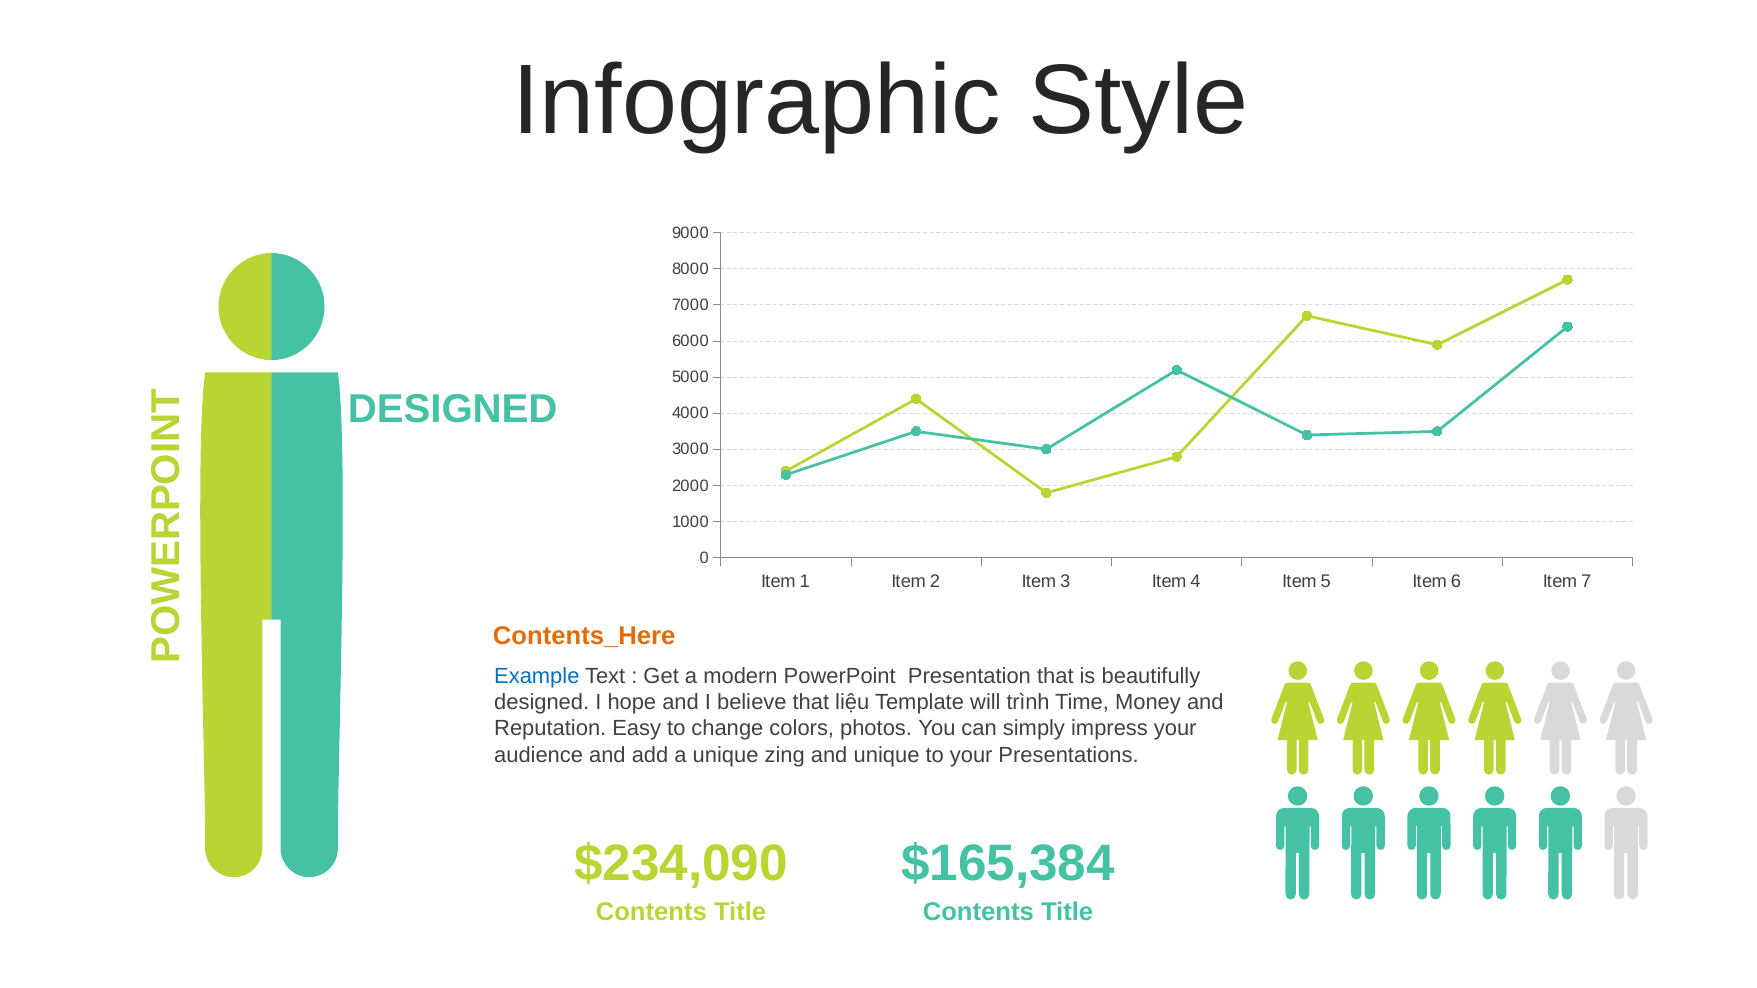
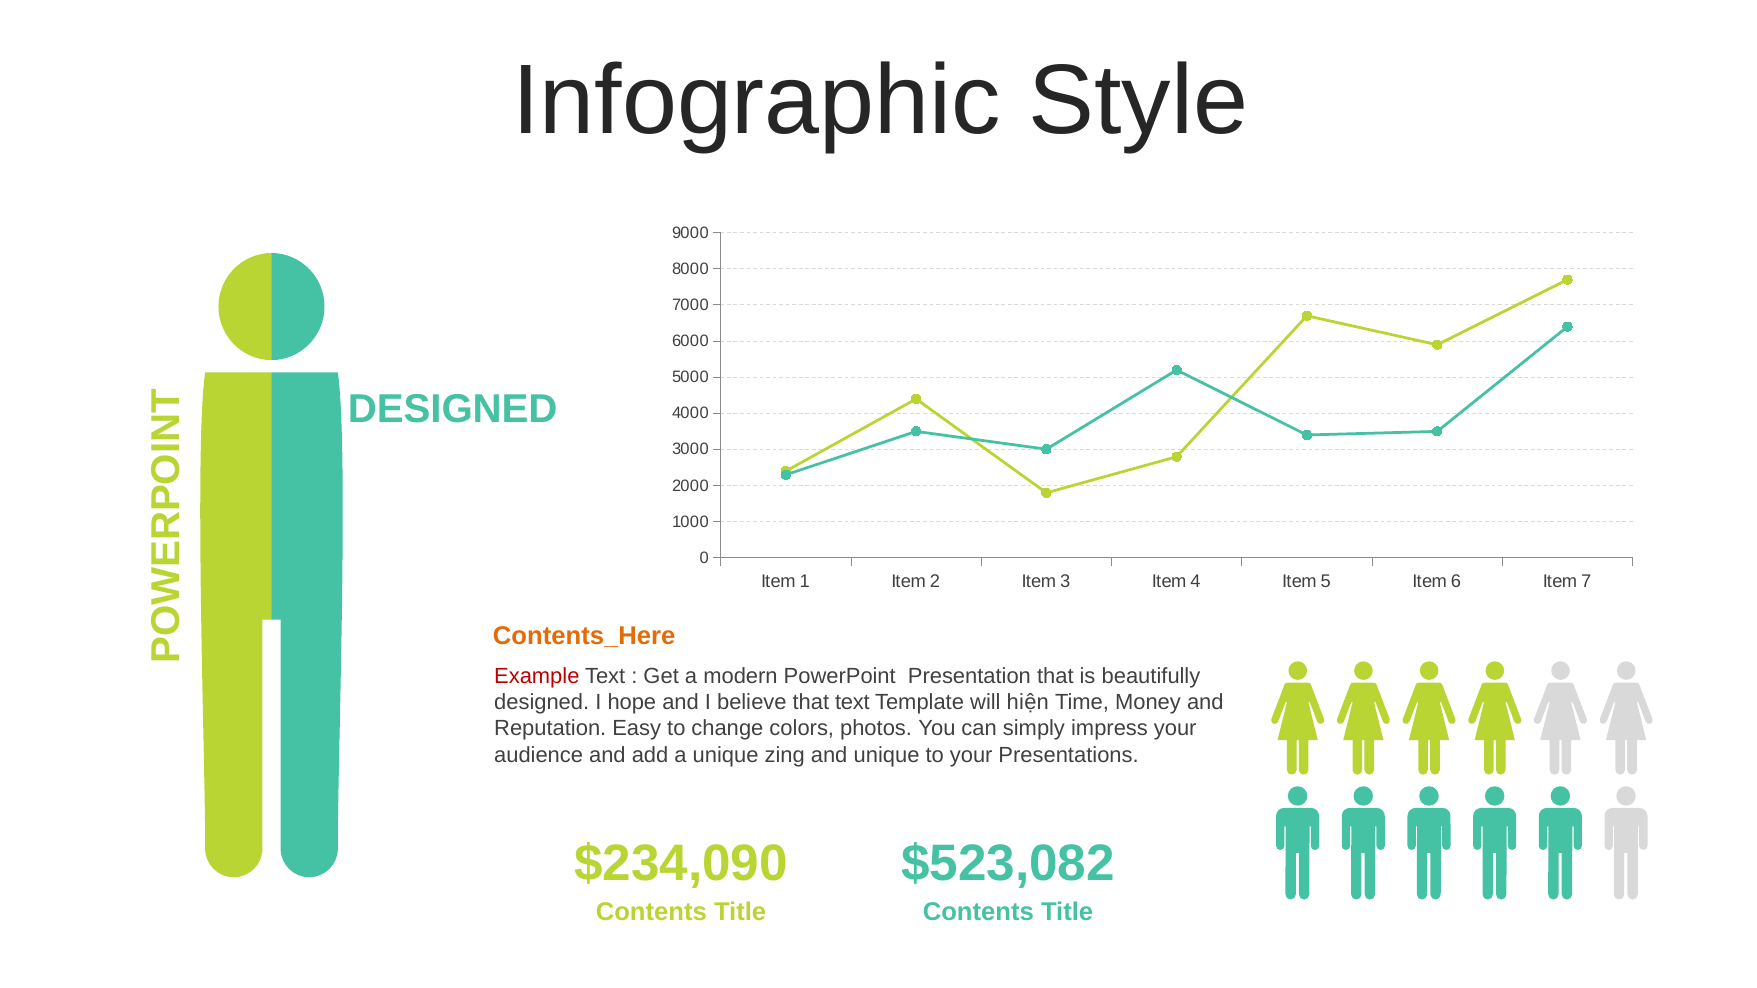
Example colour: blue -> red
that liệu: liệu -> text
trình: trình -> hiện
$165,384: $165,384 -> $523,082
